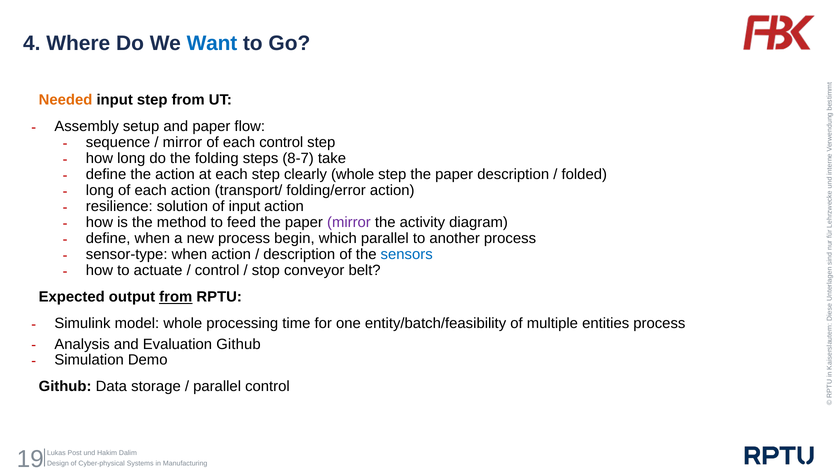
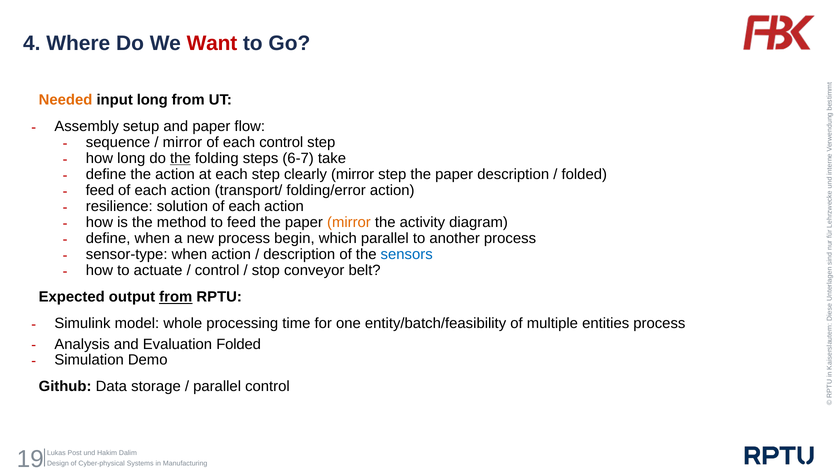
Want colour: blue -> red
input step: step -> long
the at (180, 158) underline: none -> present
8-7: 8-7 -> 6-7
clearly whole: whole -> mirror
long at (100, 191): long -> feed
solution of input: input -> each
mirror at (349, 223) colour: purple -> orange
Evaluation Github: Github -> Folded
